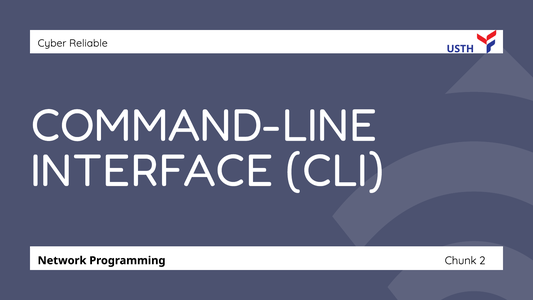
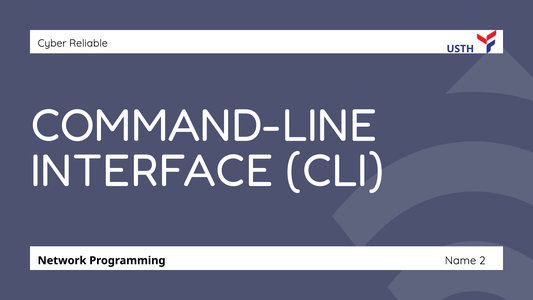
Chunk: Chunk -> Name
